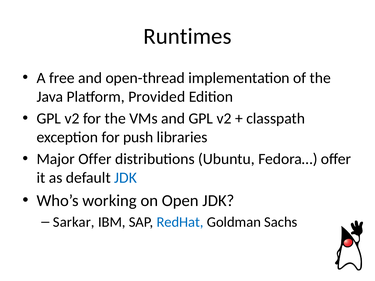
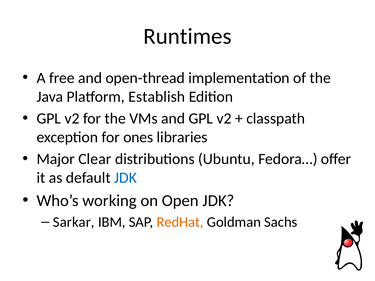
Provided: Provided -> Establish
push: push -> ones
Major Offer: Offer -> Clear
RedHat colour: blue -> orange
